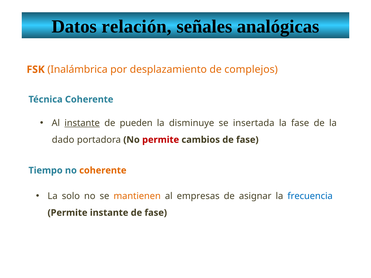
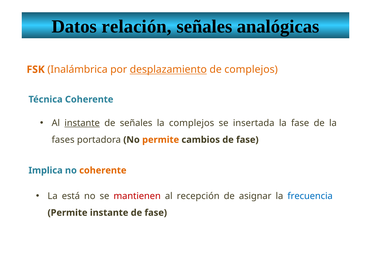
desplazamiento underline: none -> present
de pueden: pueden -> señales
la disminuye: disminuye -> complejos
dado: dado -> fases
permite at (161, 140) colour: red -> orange
Tiempo: Tiempo -> Implica
solo: solo -> está
mantienen colour: orange -> red
empresas: empresas -> recepción
